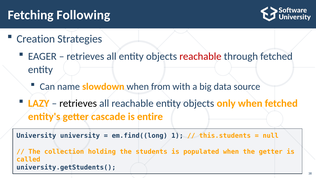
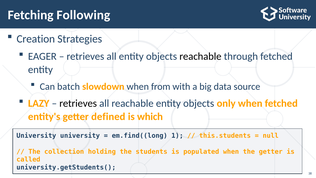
reachable at (200, 56) colour: red -> black
name: name -> batch
cascade: cascade -> defined
entire: entire -> which
